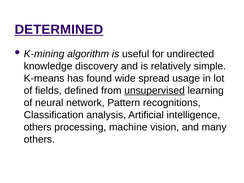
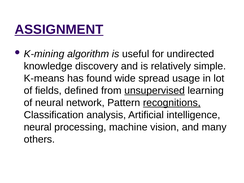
DETERMINED: DETERMINED -> ASSIGNMENT
recognitions underline: none -> present
others at (38, 127): others -> neural
